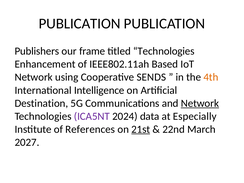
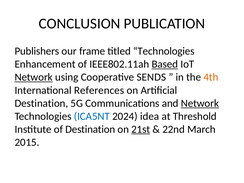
PUBLICATION at (80, 24): PUBLICATION -> CONCLUSION
Based underline: none -> present
Network at (34, 77) underline: none -> present
Intelligence: Intelligence -> References
ICA5NT colour: purple -> blue
data: data -> idea
Especially: Especially -> Threshold
of References: References -> Destination
2027: 2027 -> 2015
